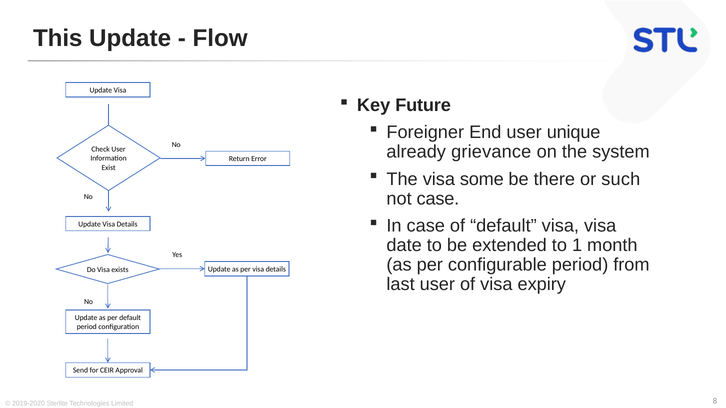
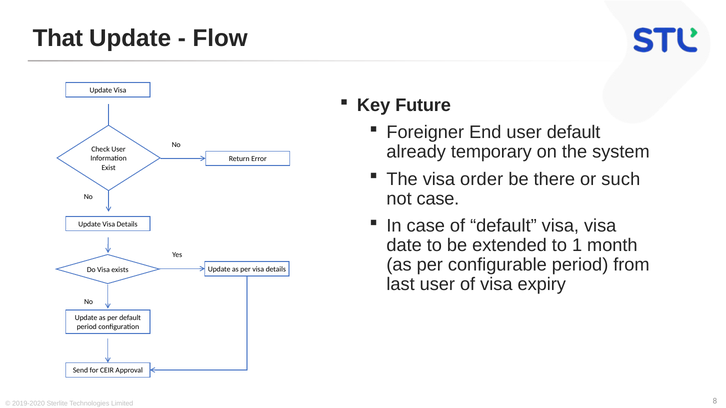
This: This -> That
user unique: unique -> default
grievance: grievance -> temporary
some: some -> order
